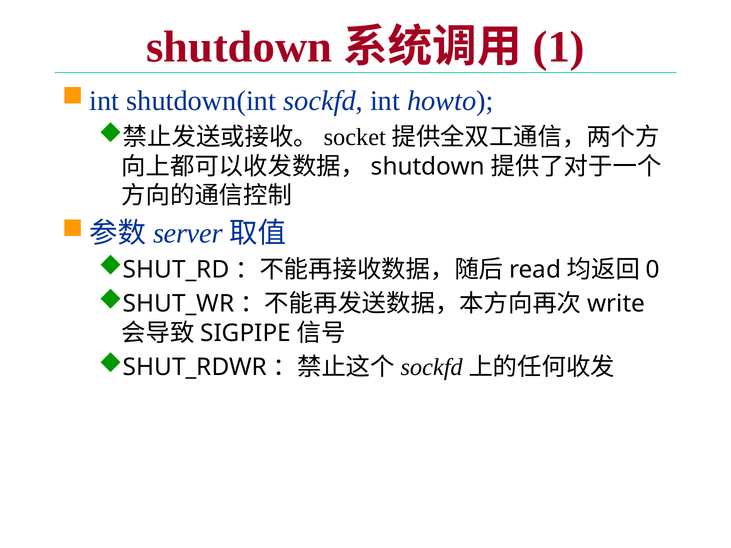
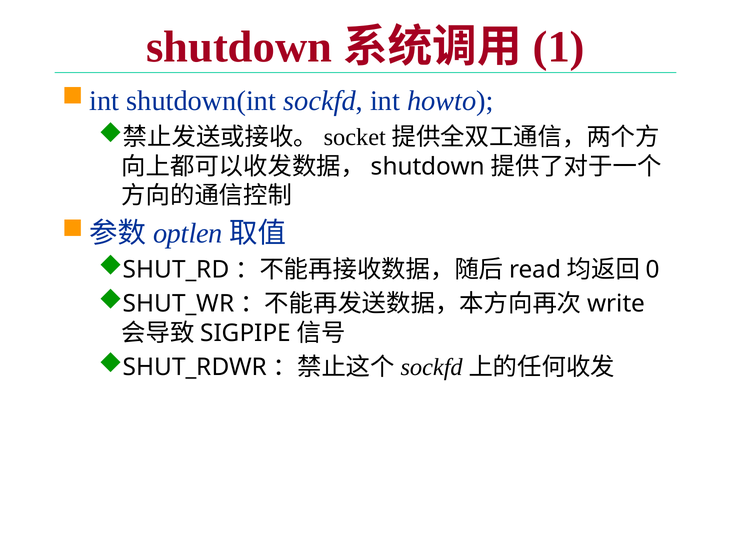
server: server -> optlen
